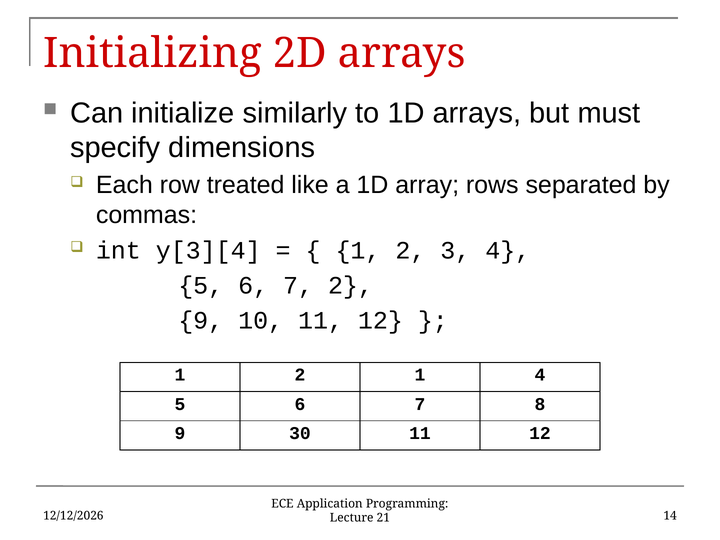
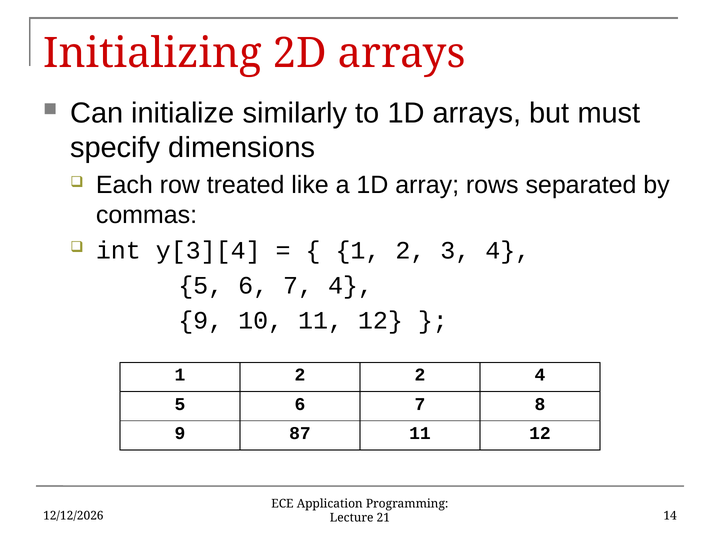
7 2: 2 -> 4
2 1: 1 -> 2
30: 30 -> 87
